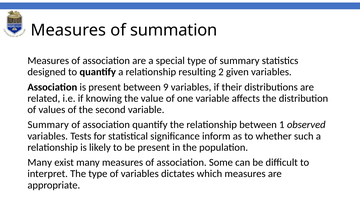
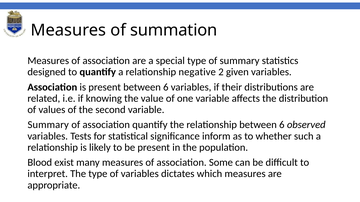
resulting: resulting -> negative
present between 9: 9 -> 6
relationship between 1: 1 -> 6
Many at (40, 163): Many -> Blood
